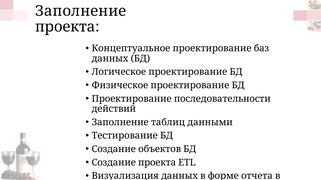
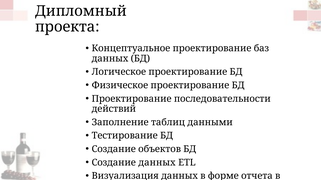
Заполнение at (81, 11): Заполнение -> Дипломный
Создание проекта: проекта -> данных
